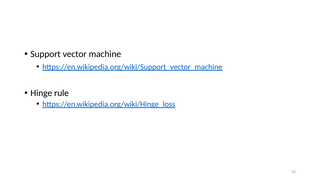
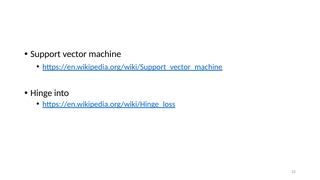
rule: rule -> into
